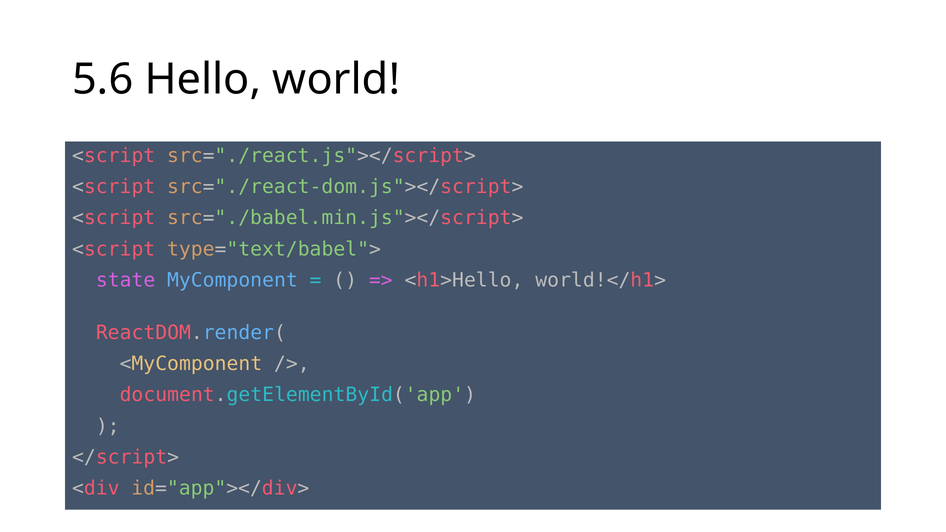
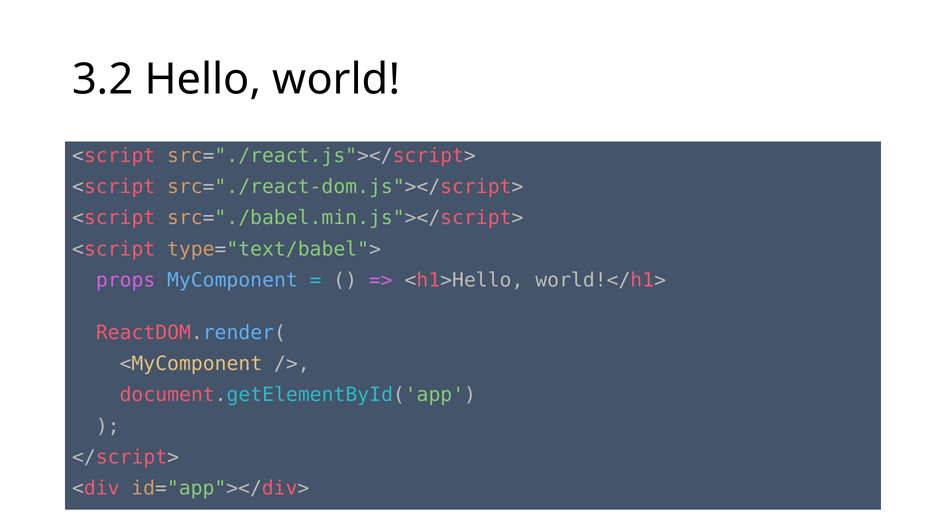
5.6: 5.6 -> 3.2
state: state -> props
